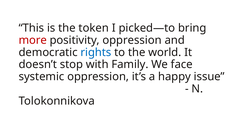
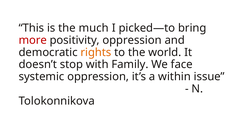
token: token -> much
rights colour: blue -> orange
happy: happy -> within
